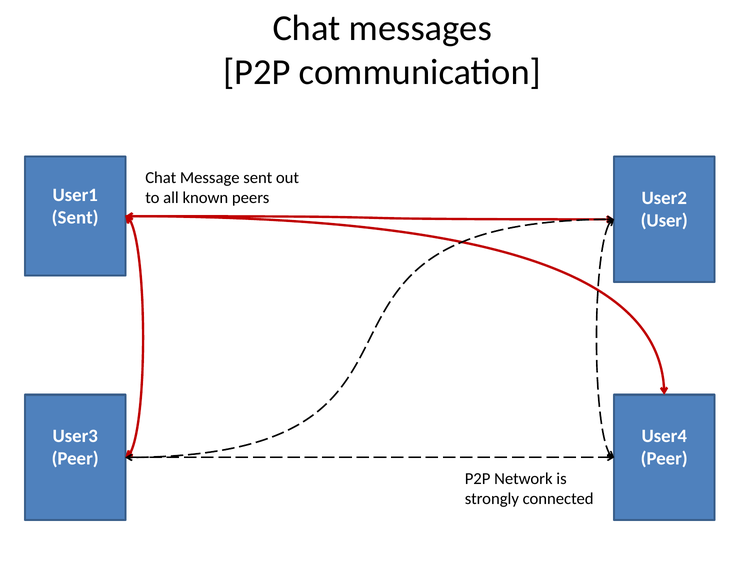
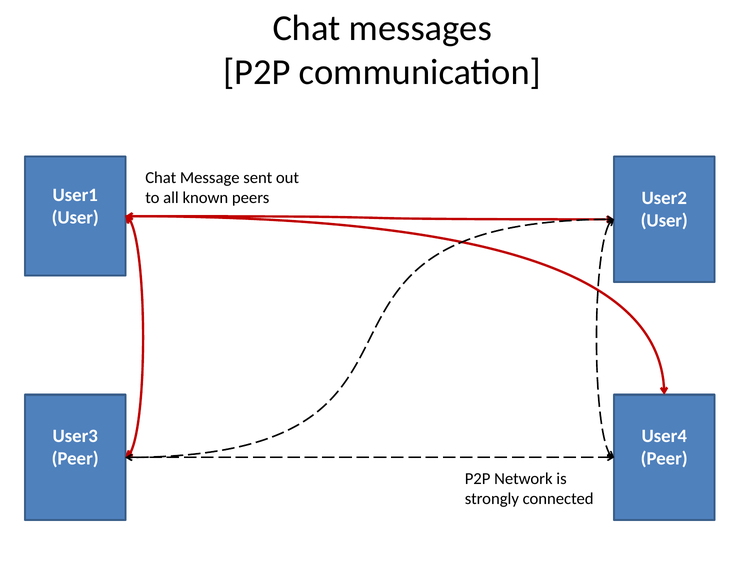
Sent at (75, 218): Sent -> User
